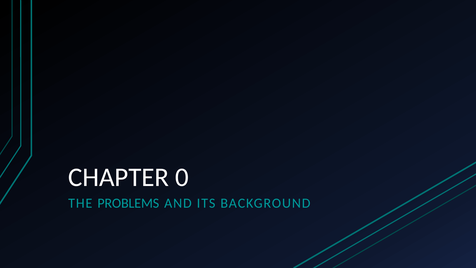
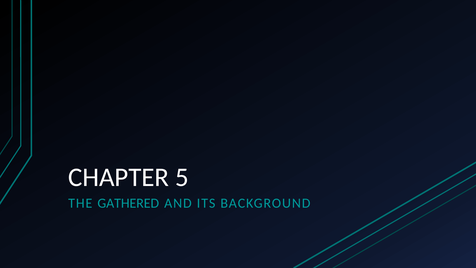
0: 0 -> 5
PROBLEMS: PROBLEMS -> GATHERED
